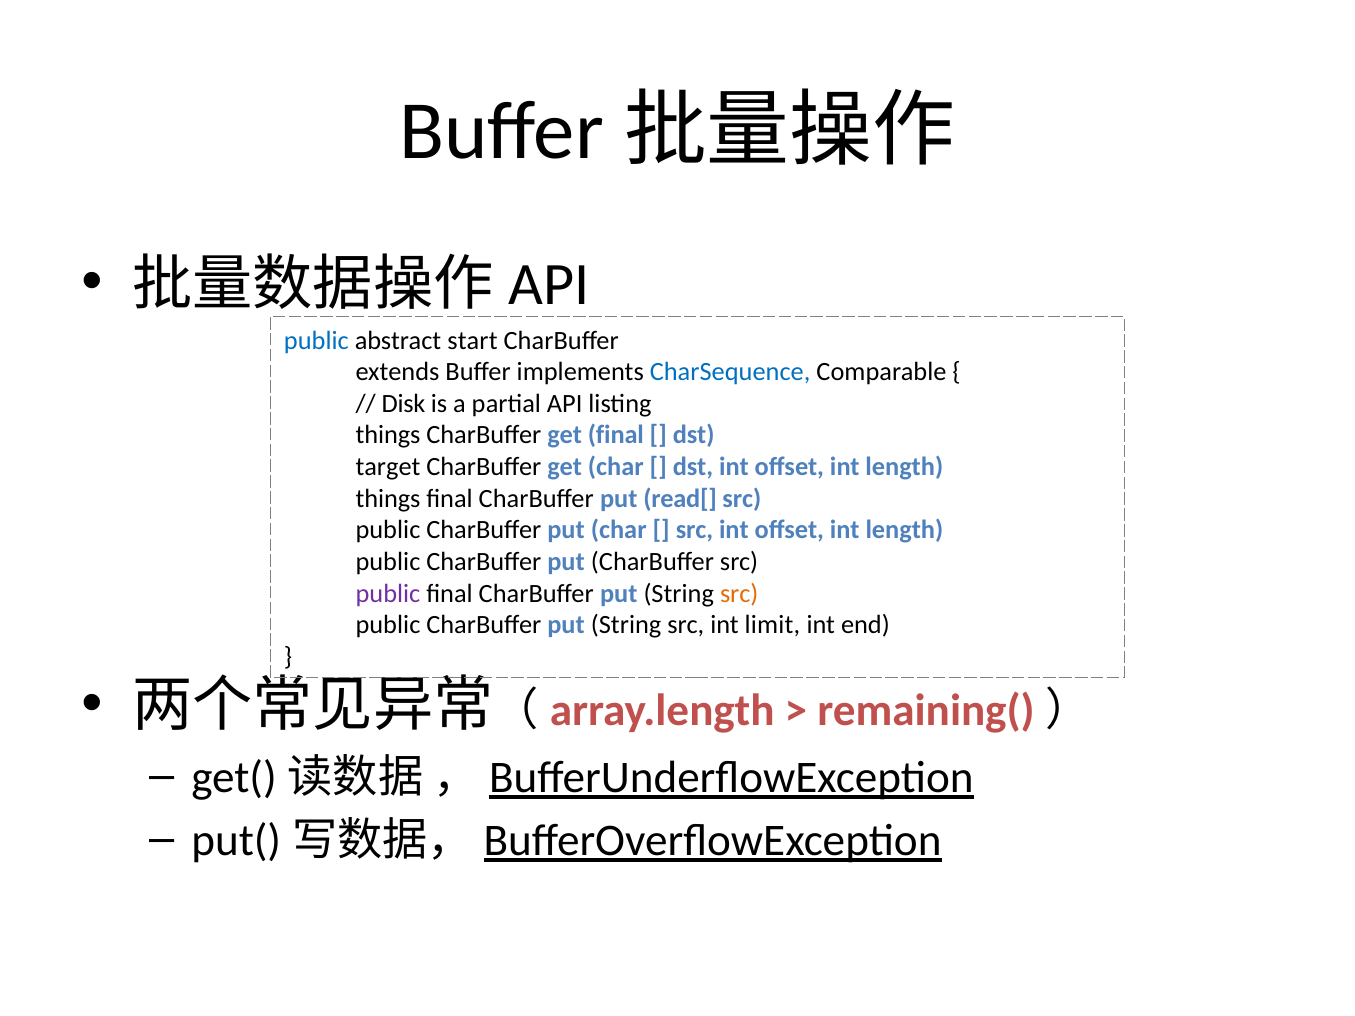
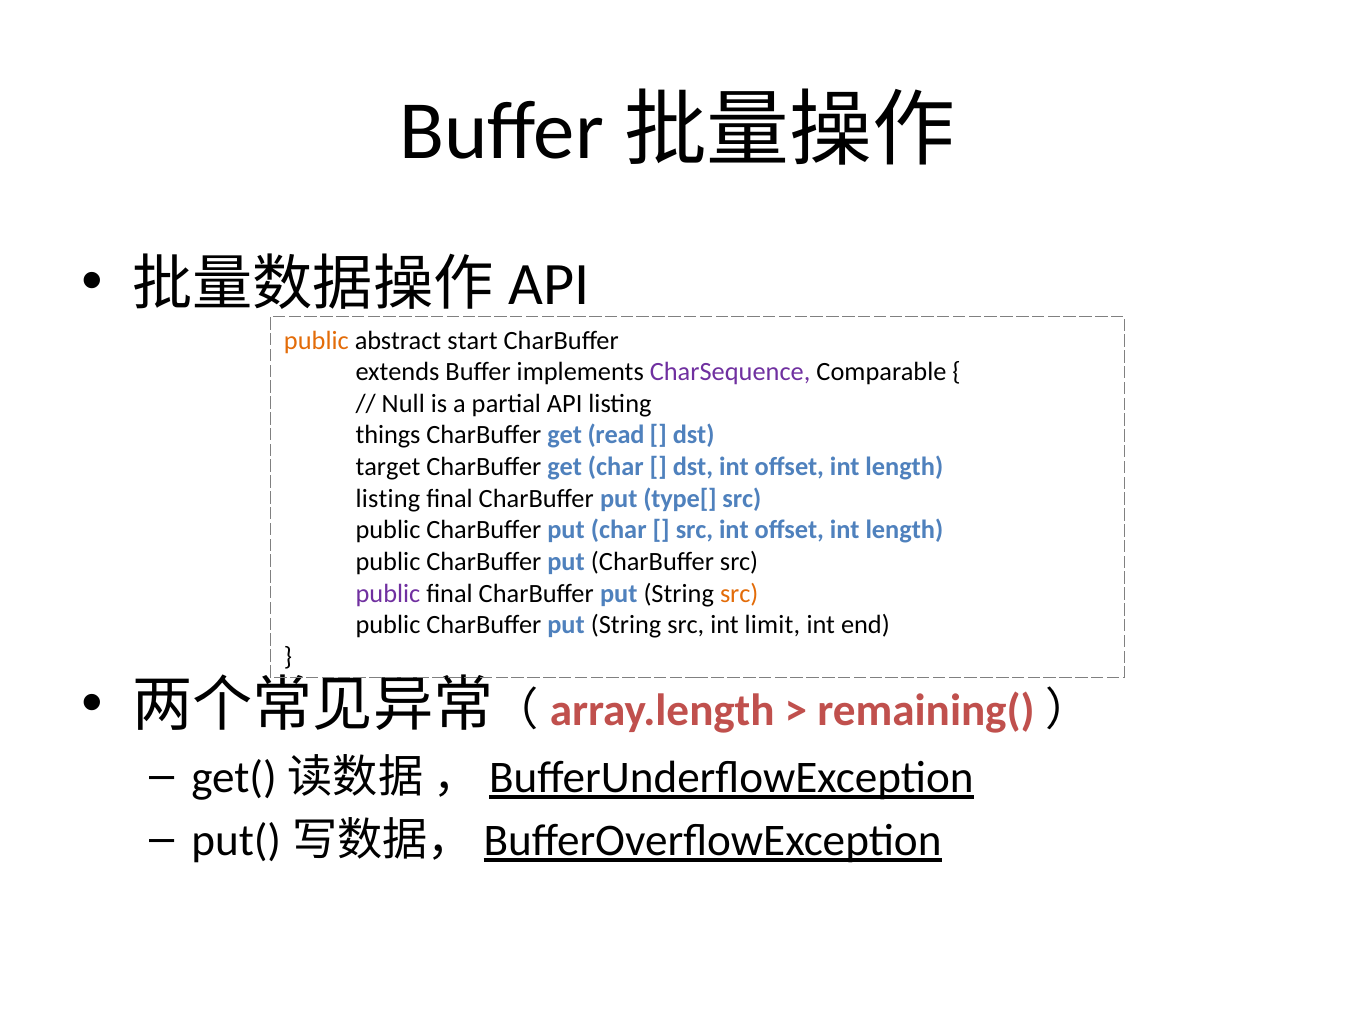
public at (316, 340) colour: blue -> orange
CharSequence colour: blue -> purple
Disk: Disk -> Null
get final: final -> read
things at (388, 499): things -> listing
read[: read[ -> type[
